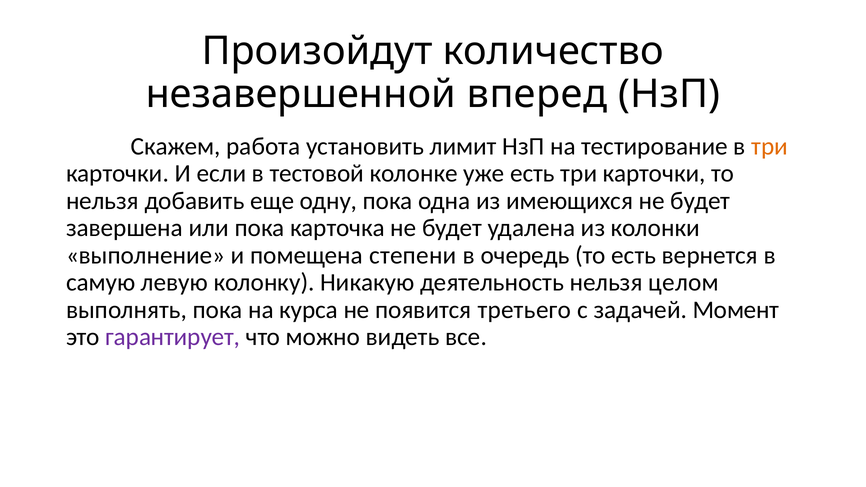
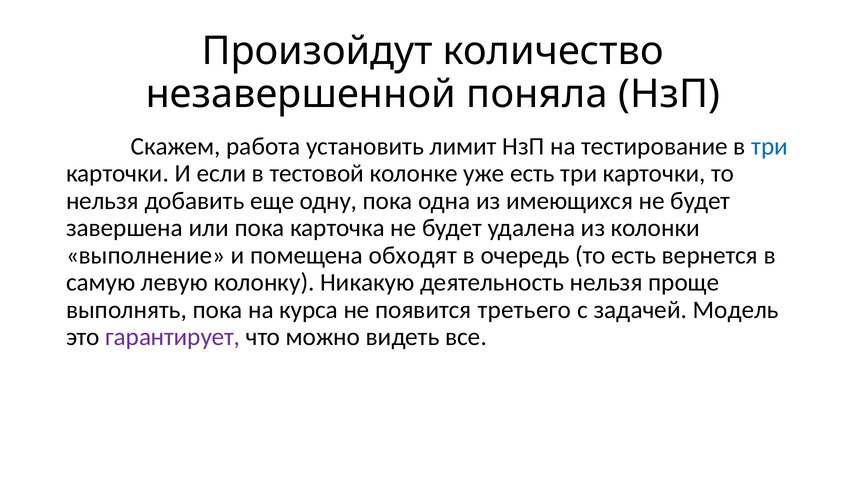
вперед: вперед -> поняла
три at (770, 146) colour: orange -> blue
степени: степени -> обходят
целом: целом -> проще
Момент: Момент -> Модель
